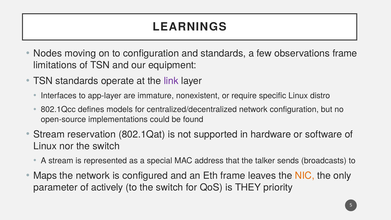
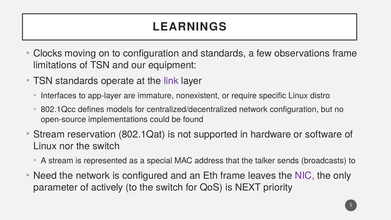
Nodes: Nodes -> Clocks
Maps: Maps -> Need
NIC colour: orange -> purple
THEY: THEY -> NEXT
